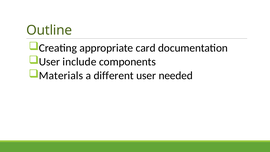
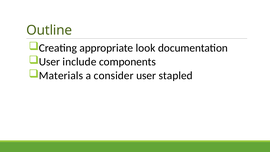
card: card -> look
different: different -> consider
needed: needed -> stapled
